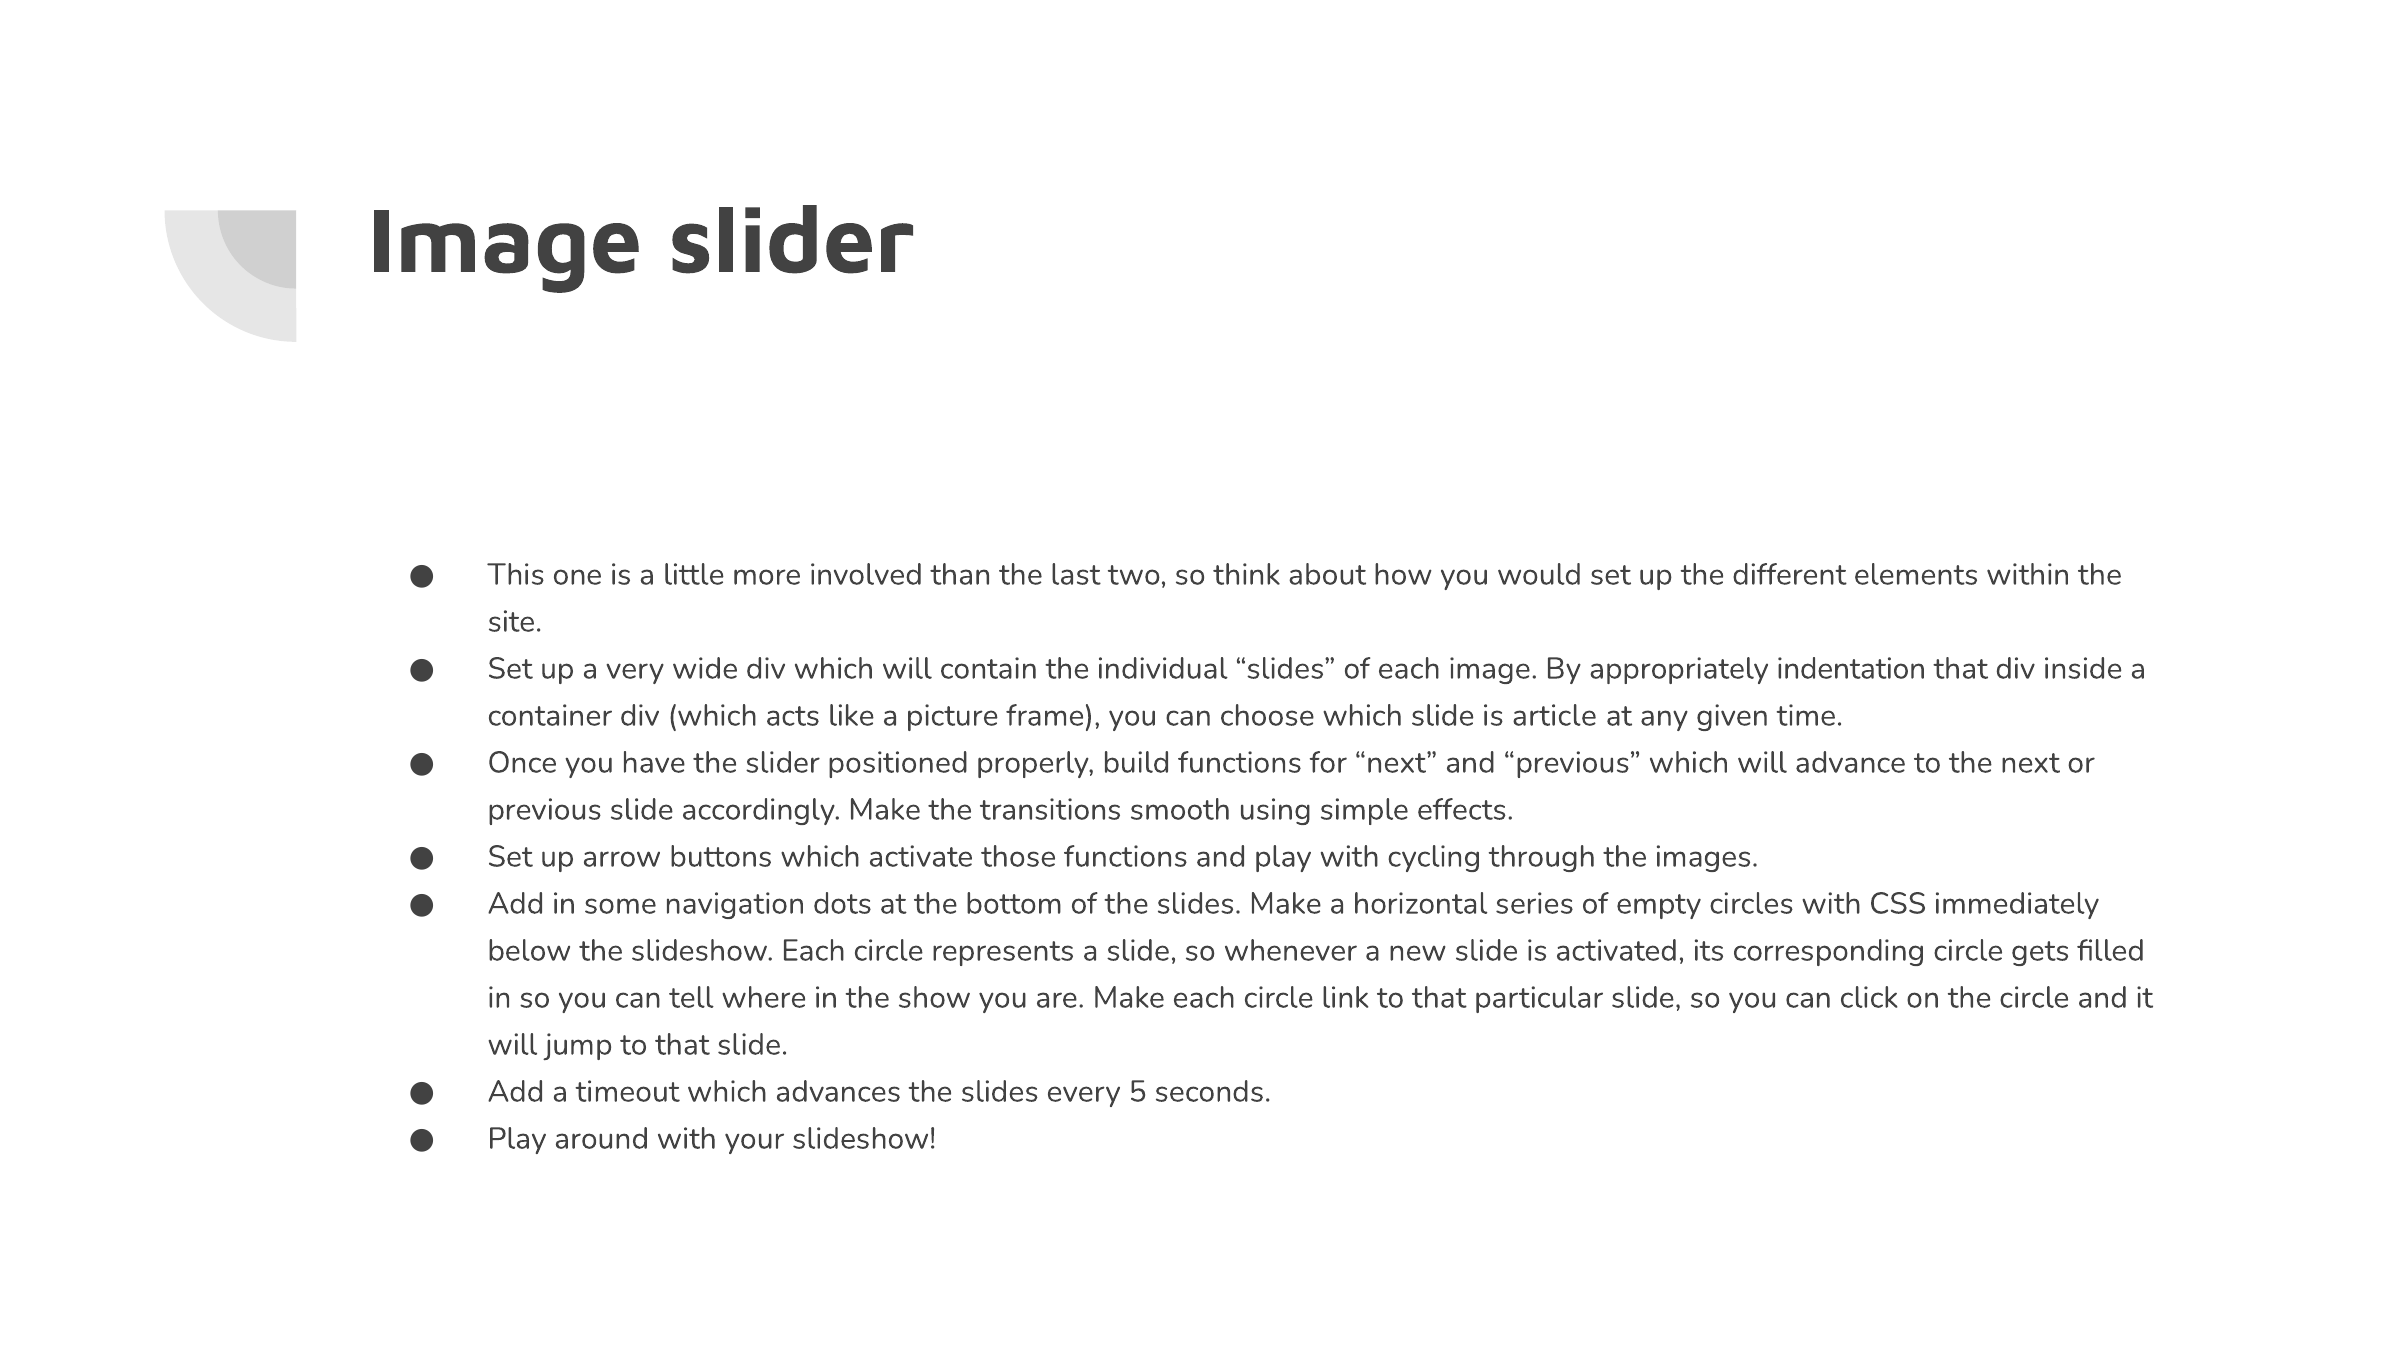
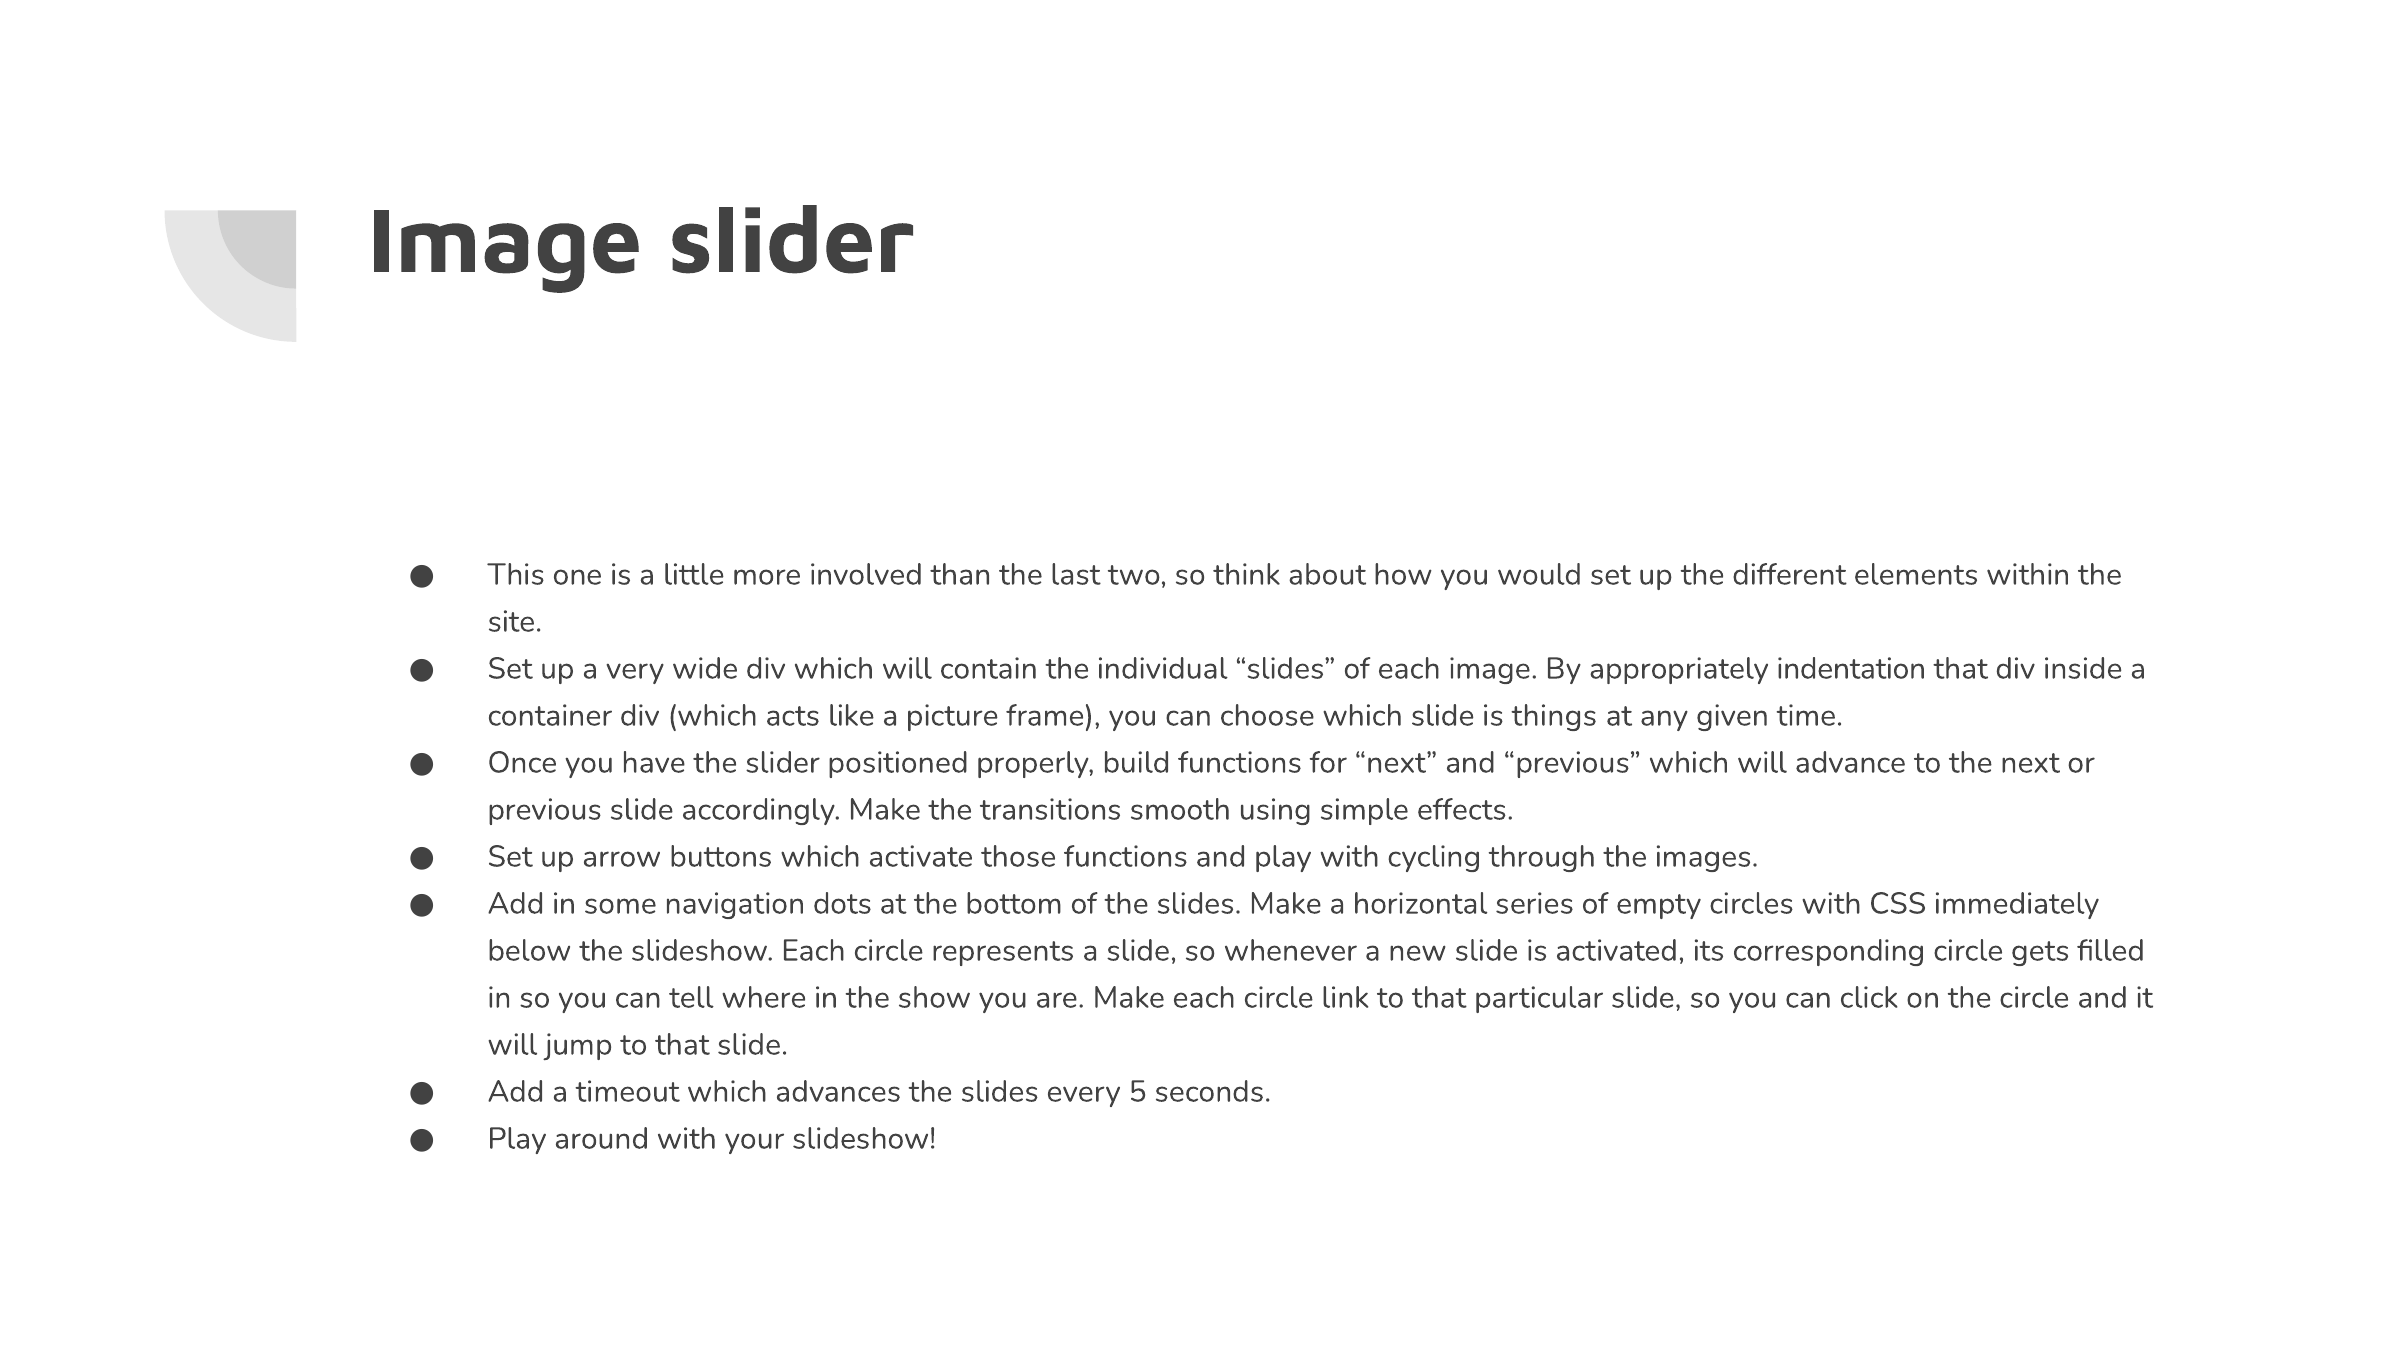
article: article -> things
